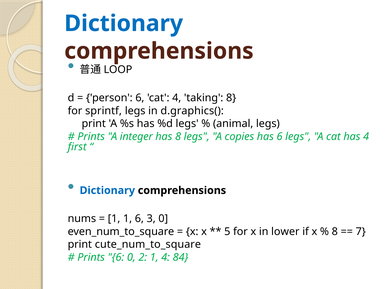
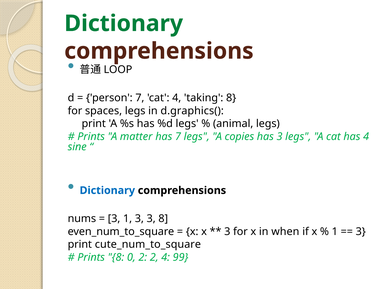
Dictionary at (124, 23) colour: blue -> green
person 6: 6 -> 7
sprintf: sprintf -> spaces
integer: integer -> matter
has 8: 8 -> 7
has 6: 6 -> 3
first: first -> sine
1 at (114, 219): 1 -> 3
1 6: 6 -> 3
3 0: 0 -> 8
5 at (227, 231): 5 -> 3
lower: lower -> when
8 at (335, 231): 8 -> 1
7 at (361, 231): 7 -> 3
Prints 6: 6 -> 8
2 1: 1 -> 2
84: 84 -> 99
